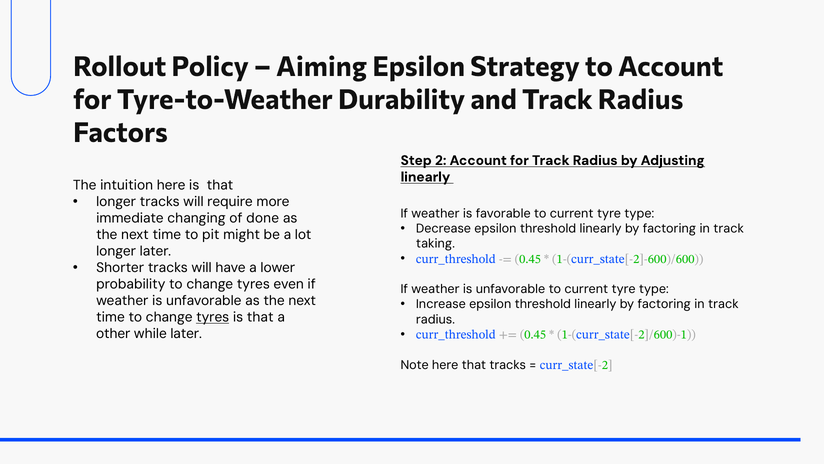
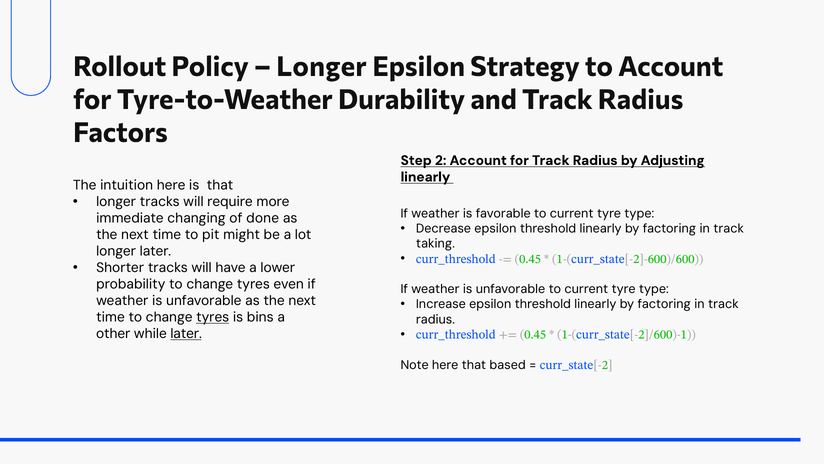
Aiming at (322, 67): Aiming -> Longer
that at (260, 317): that -> bins
later at (186, 334) underline: none -> present
that tracks: tracks -> based
